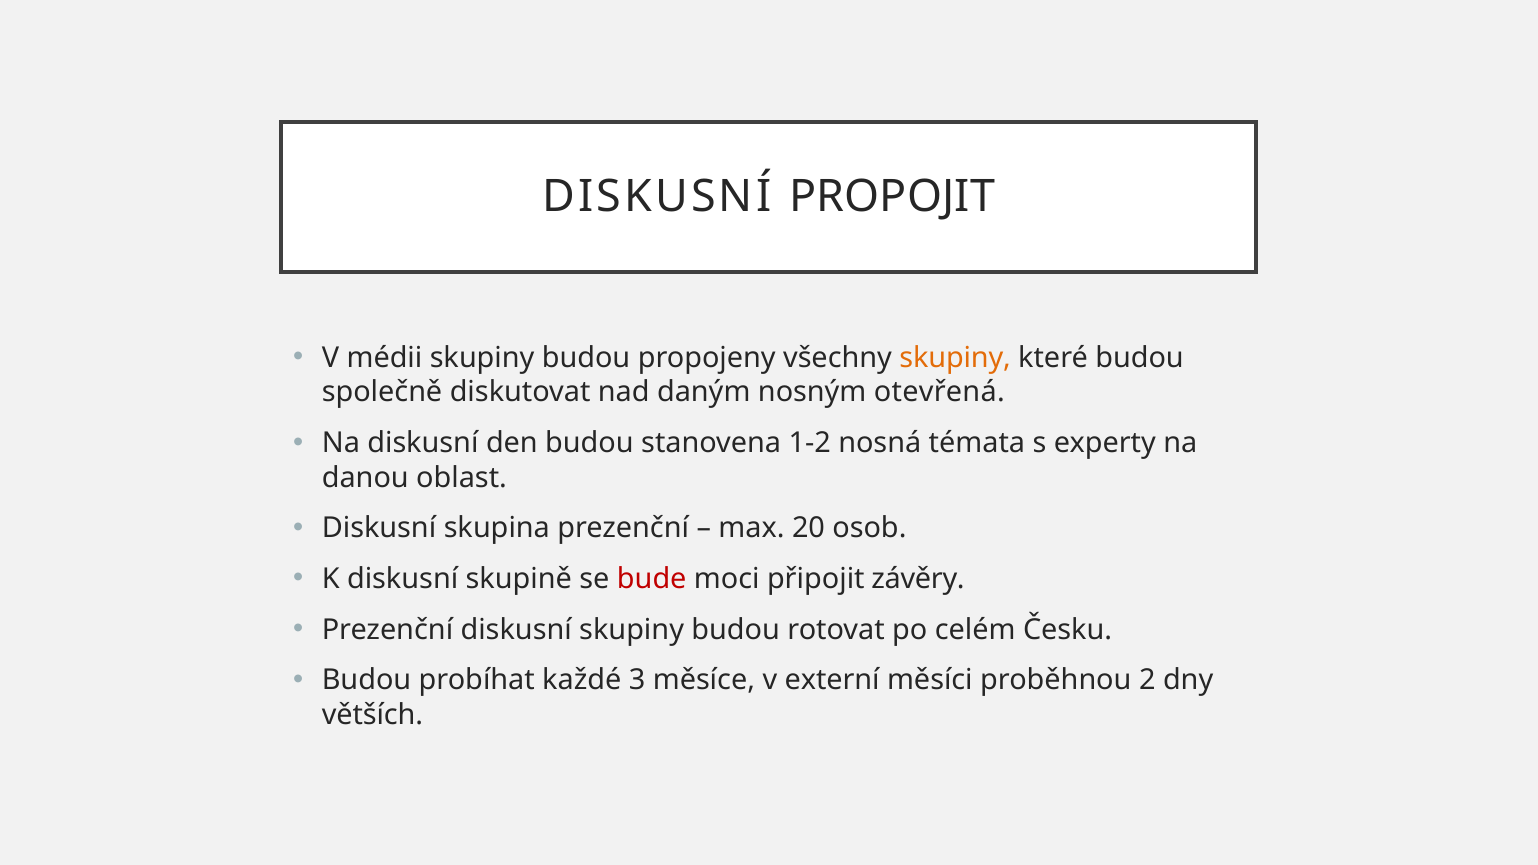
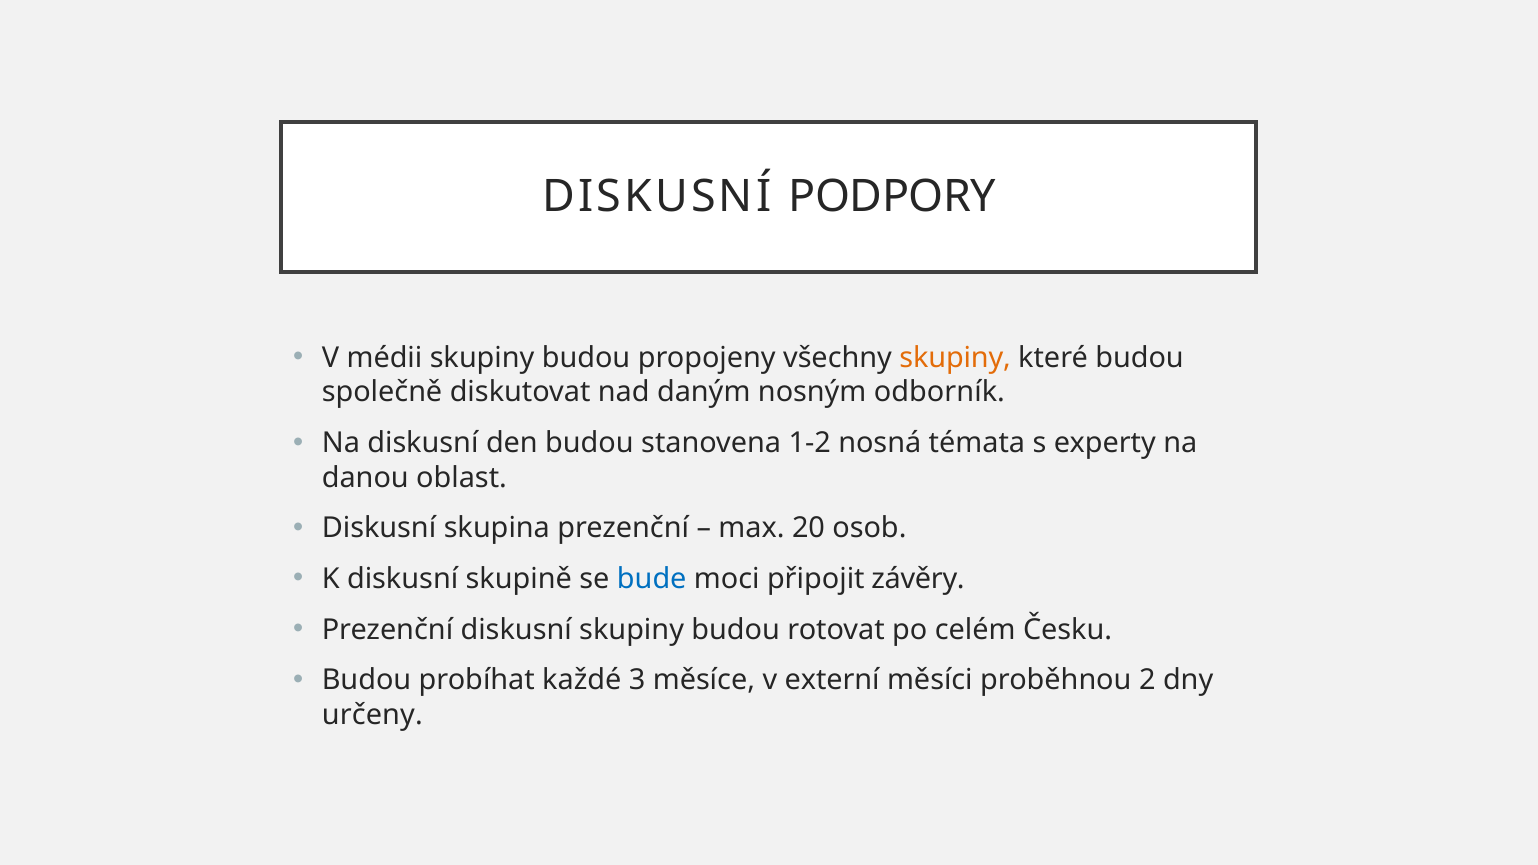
PROPOJIT: PROPOJIT -> PODPORY
otevřená: otevřená -> odborník
bude colour: red -> blue
větších: větších -> určeny
